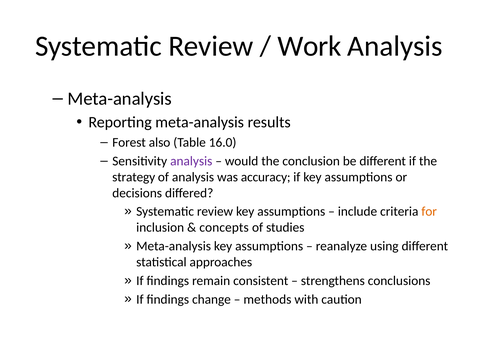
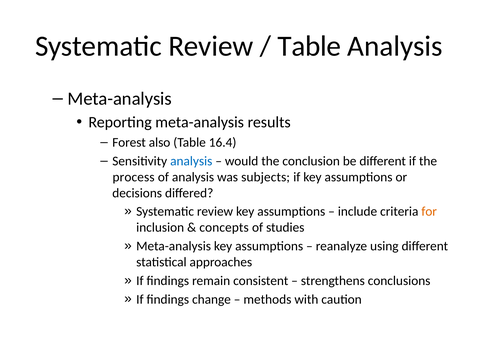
Work at (309, 46): Work -> Table
16.0: 16.0 -> 16.4
analysis at (191, 161) colour: purple -> blue
strategy: strategy -> process
accuracy: accuracy -> subjects
